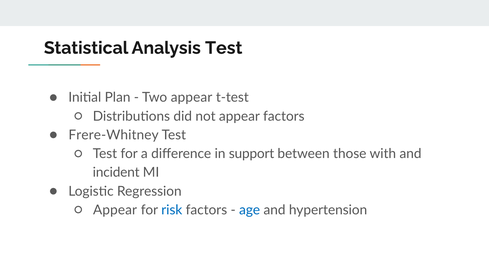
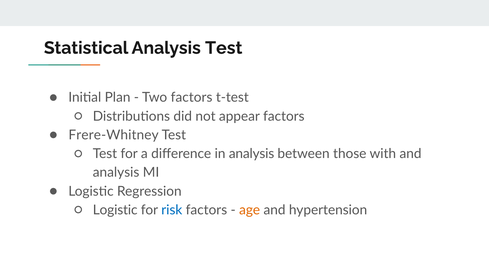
Two appear: appear -> factors
in support: support -> analysis
incident at (116, 172): incident -> analysis
Appear at (115, 210): Appear -> Logistic
age colour: blue -> orange
